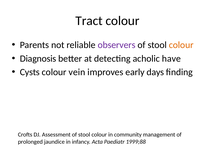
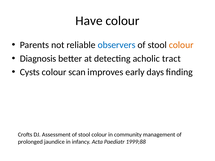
Tract: Tract -> Have
observers colour: purple -> blue
have: have -> tract
vein: vein -> scan
